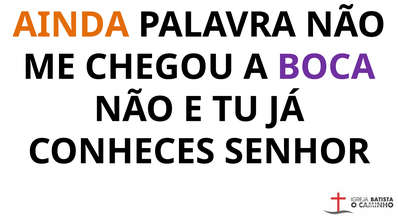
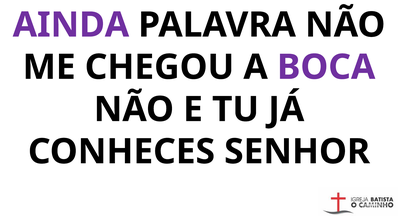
AINDA colour: orange -> purple
